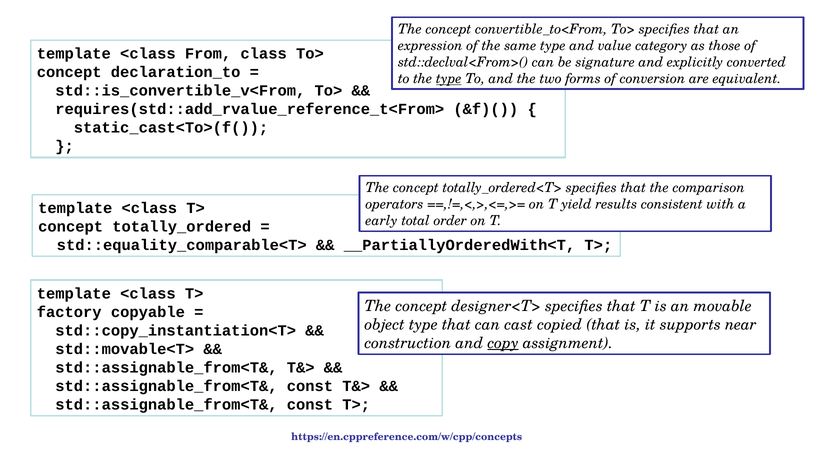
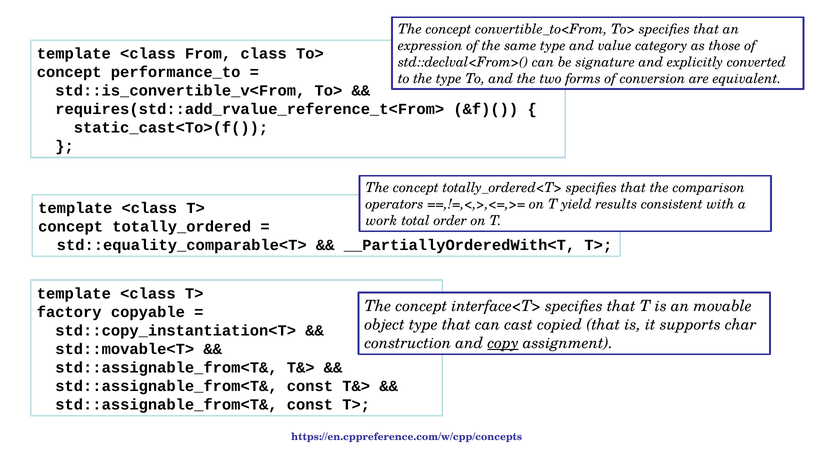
declaration_to: declaration_to -> performance_to
type at (449, 79) underline: present -> none
early: early -> work
designer<T>: designer<T> -> interface<T>
near: near -> char
